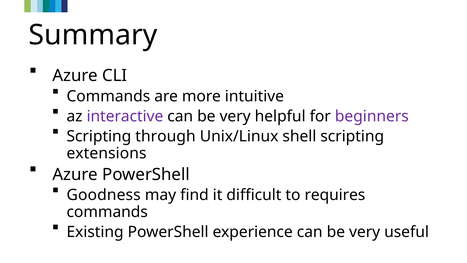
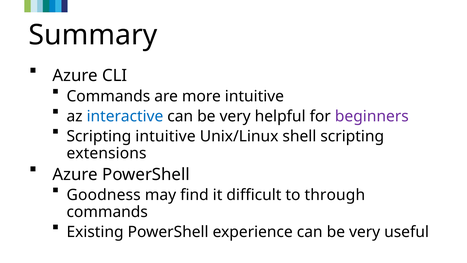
interactive colour: purple -> blue
Scripting through: through -> intuitive
requires: requires -> through
